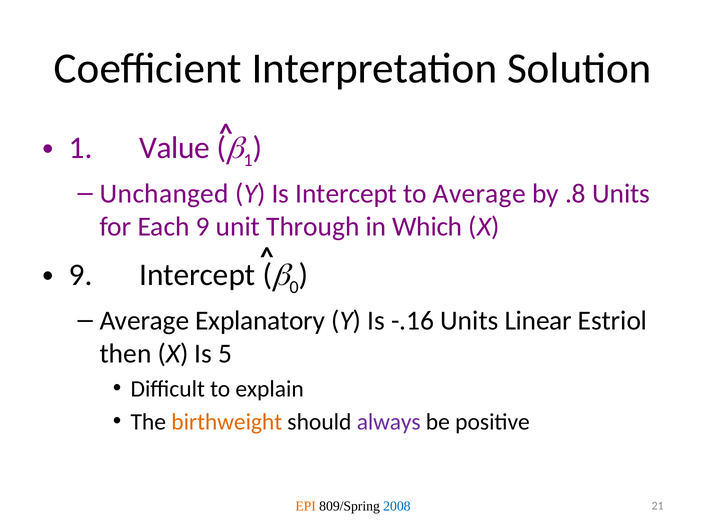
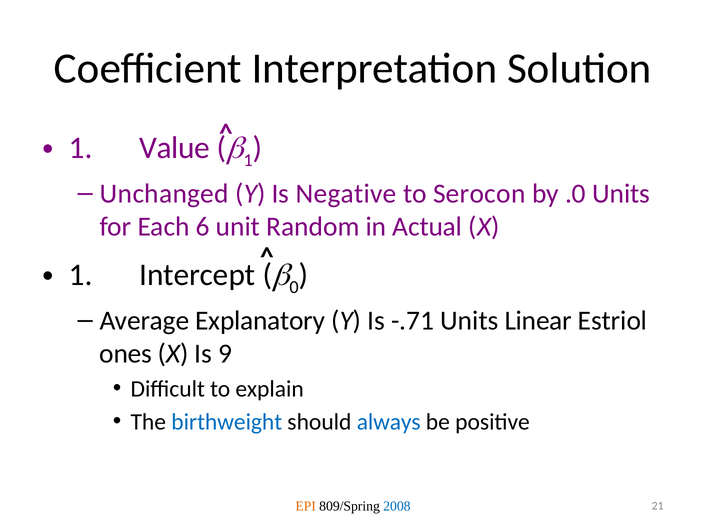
Is Intercept: Intercept -> Negative
to Average: Average -> Serocon
.8: .8 -> .0
Each 9: 9 -> 6
Through: Through -> Random
Which: Which -> Actual
9 at (81, 275): 9 -> 1
-.16: -.16 -> -.71
then: then -> ones
5: 5 -> 9
birthweight colour: orange -> blue
always colour: purple -> blue
